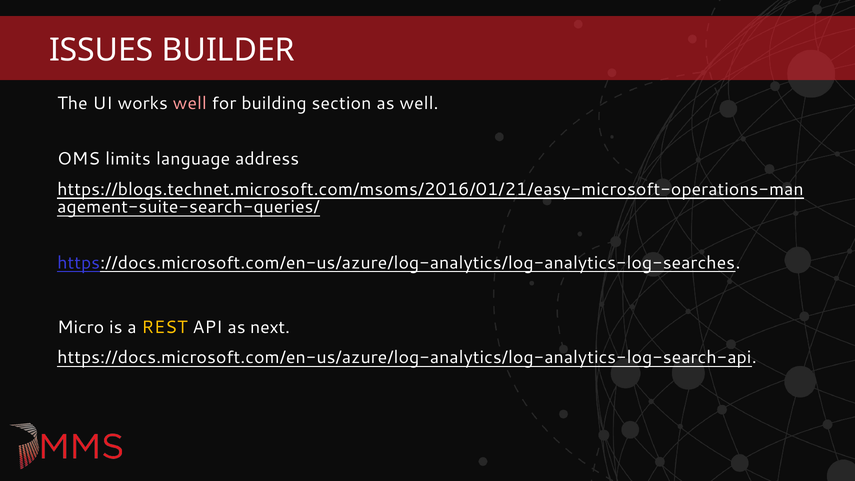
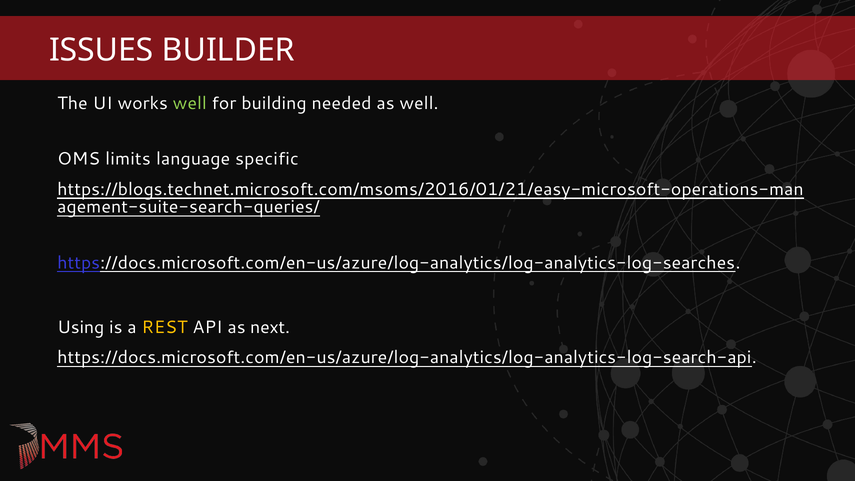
well at (190, 103) colour: pink -> light green
section: section -> needed
address: address -> specific
Micro: Micro -> Using
